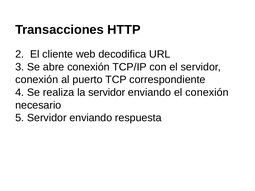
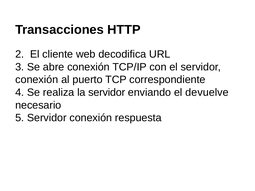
el conexión: conexión -> devuelve
5 Servidor enviando: enviando -> conexión
